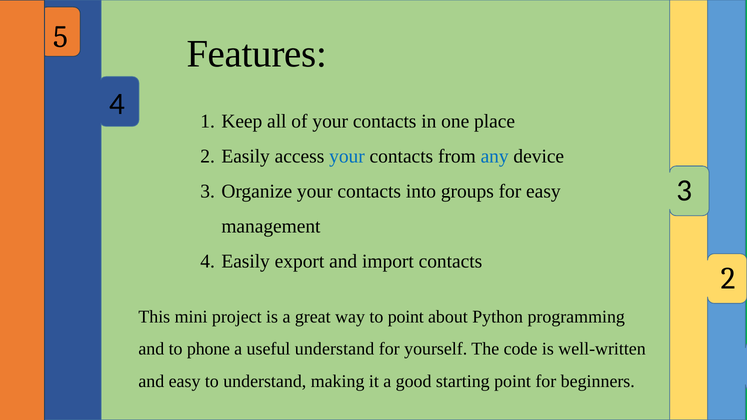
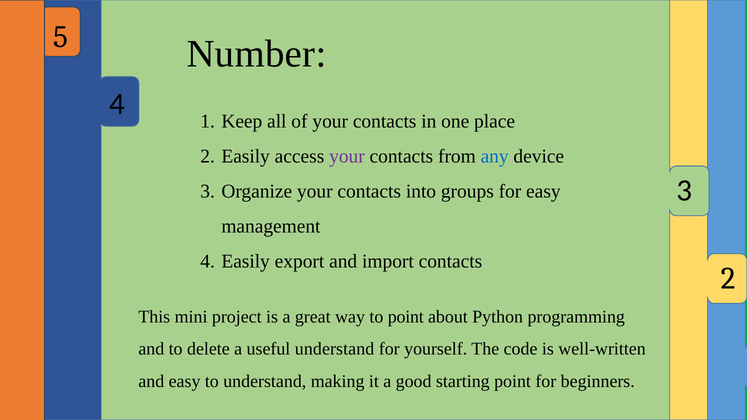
Features: Features -> Number
your at (347, 156) colour: blue -> purple
phone: phone -> delete
